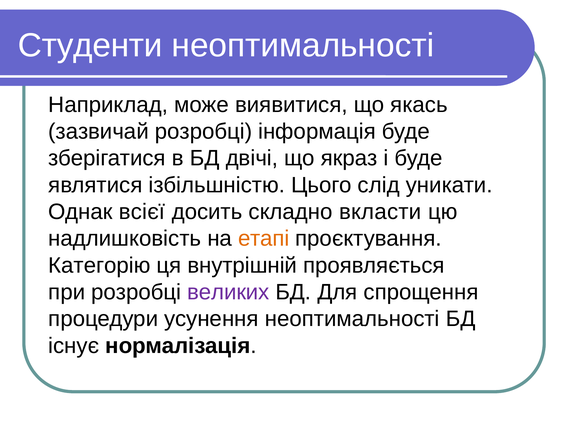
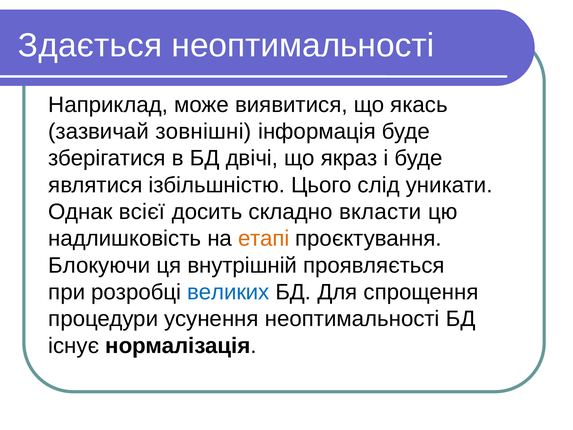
Студенти: Студенти -> Здається
зазвичай розробці: розробці -> зовнішні
Категорію: Категорію -> Блокуючи
великих colour: purple -> blue
